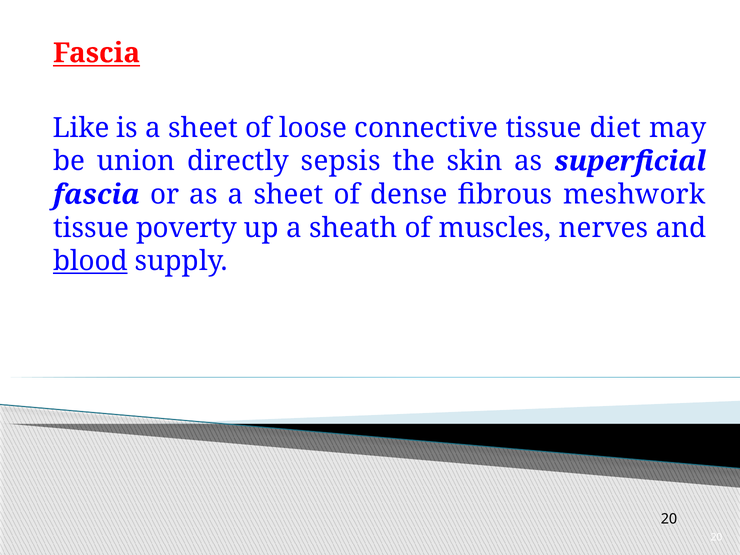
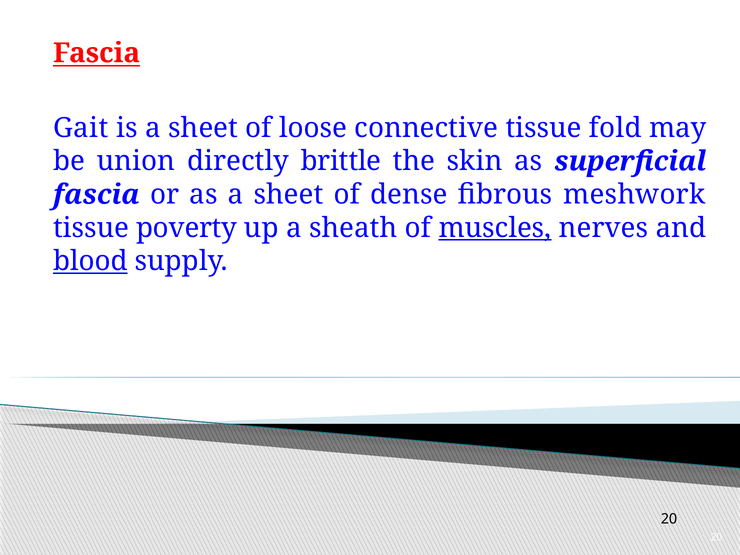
Like: Like -> Gait
diet: diet -> fold
sepsis: sepsis -> brittle
muscles underline: none -> present
